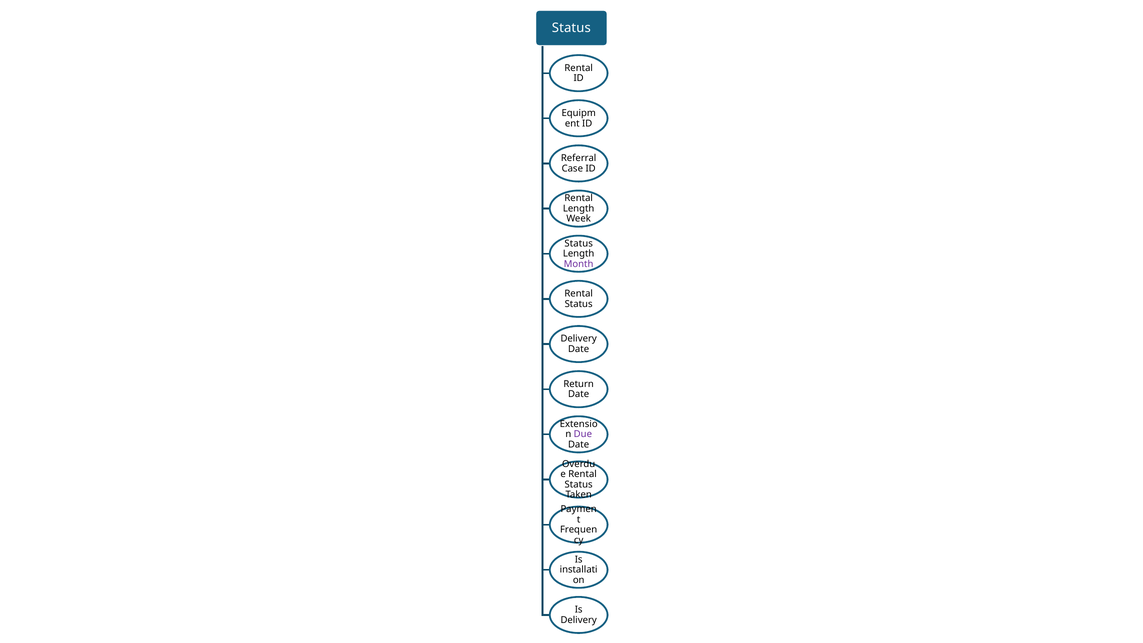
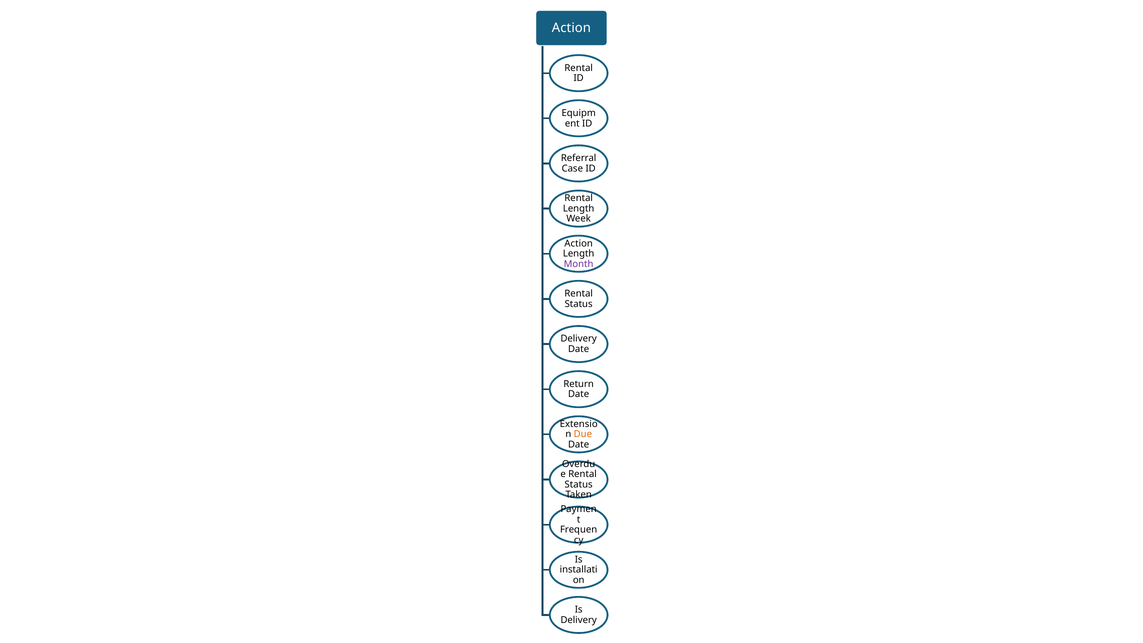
Status at (571, 28): Status -> Action
Status at (579, 243): Status -> Action
Due colour: purple -> orange
